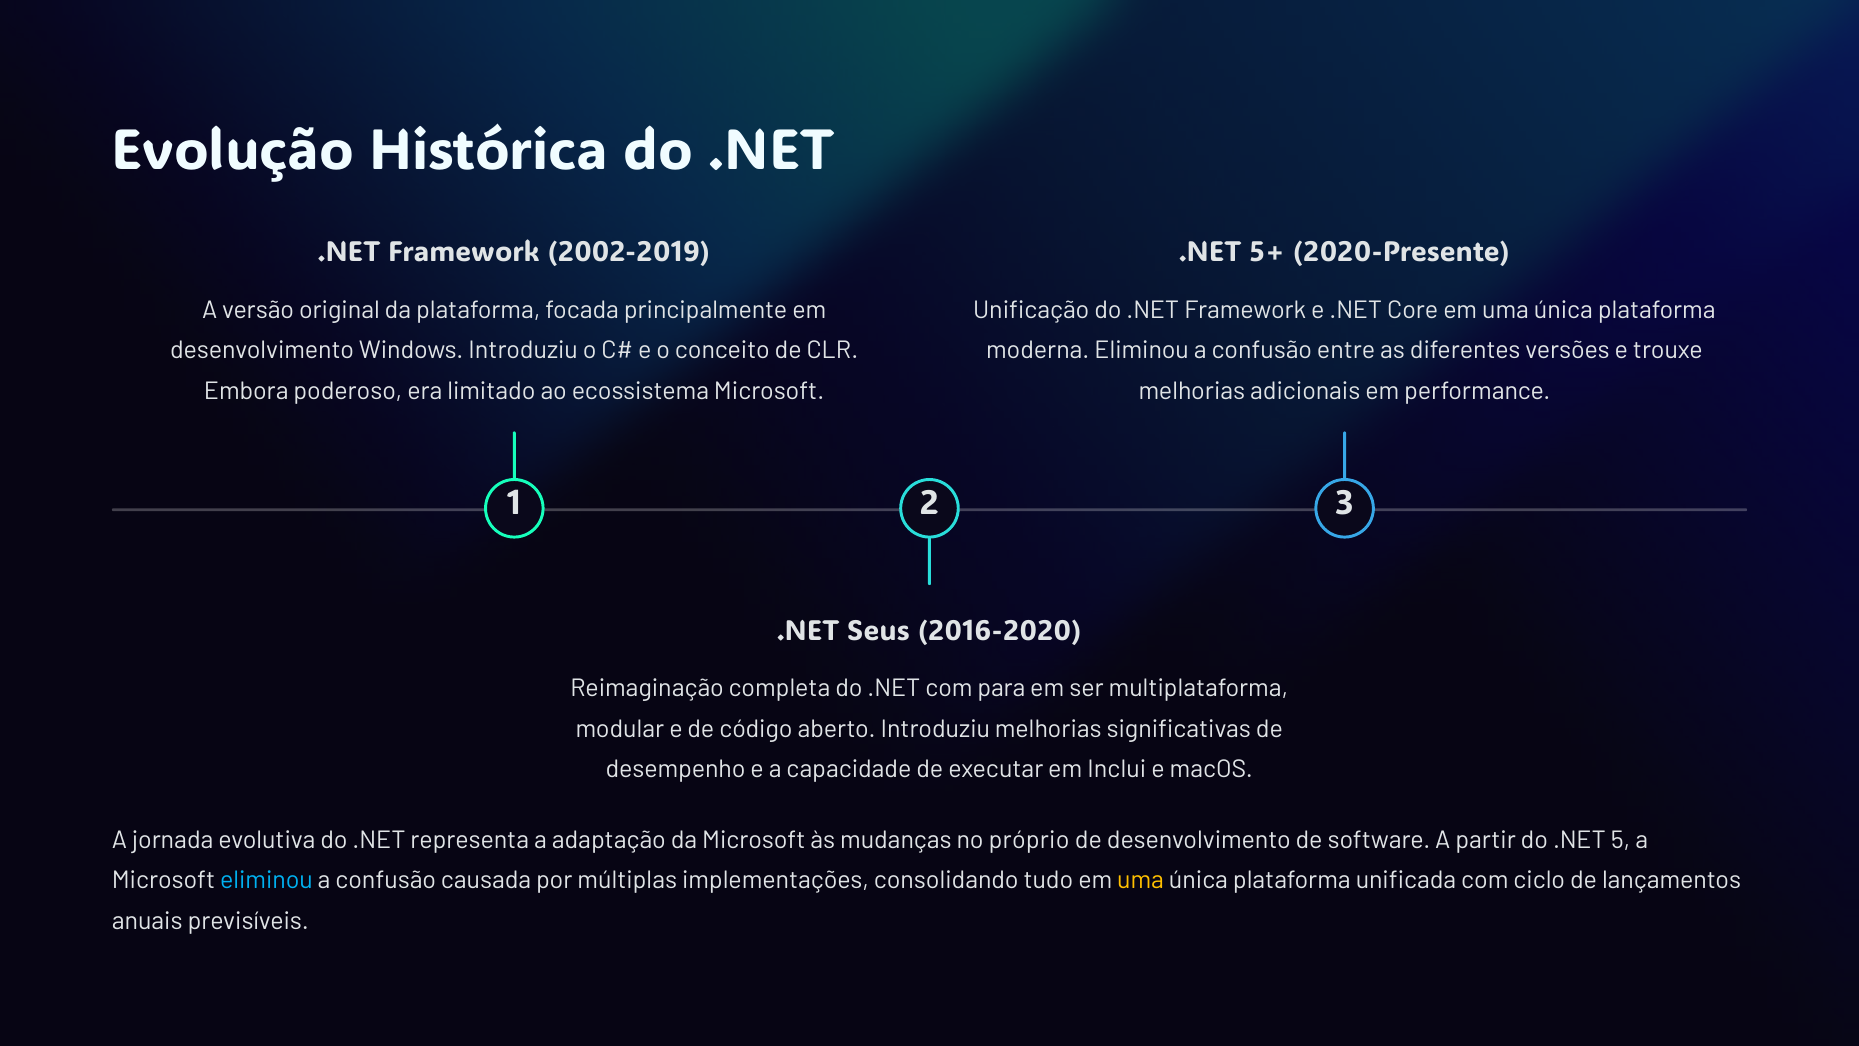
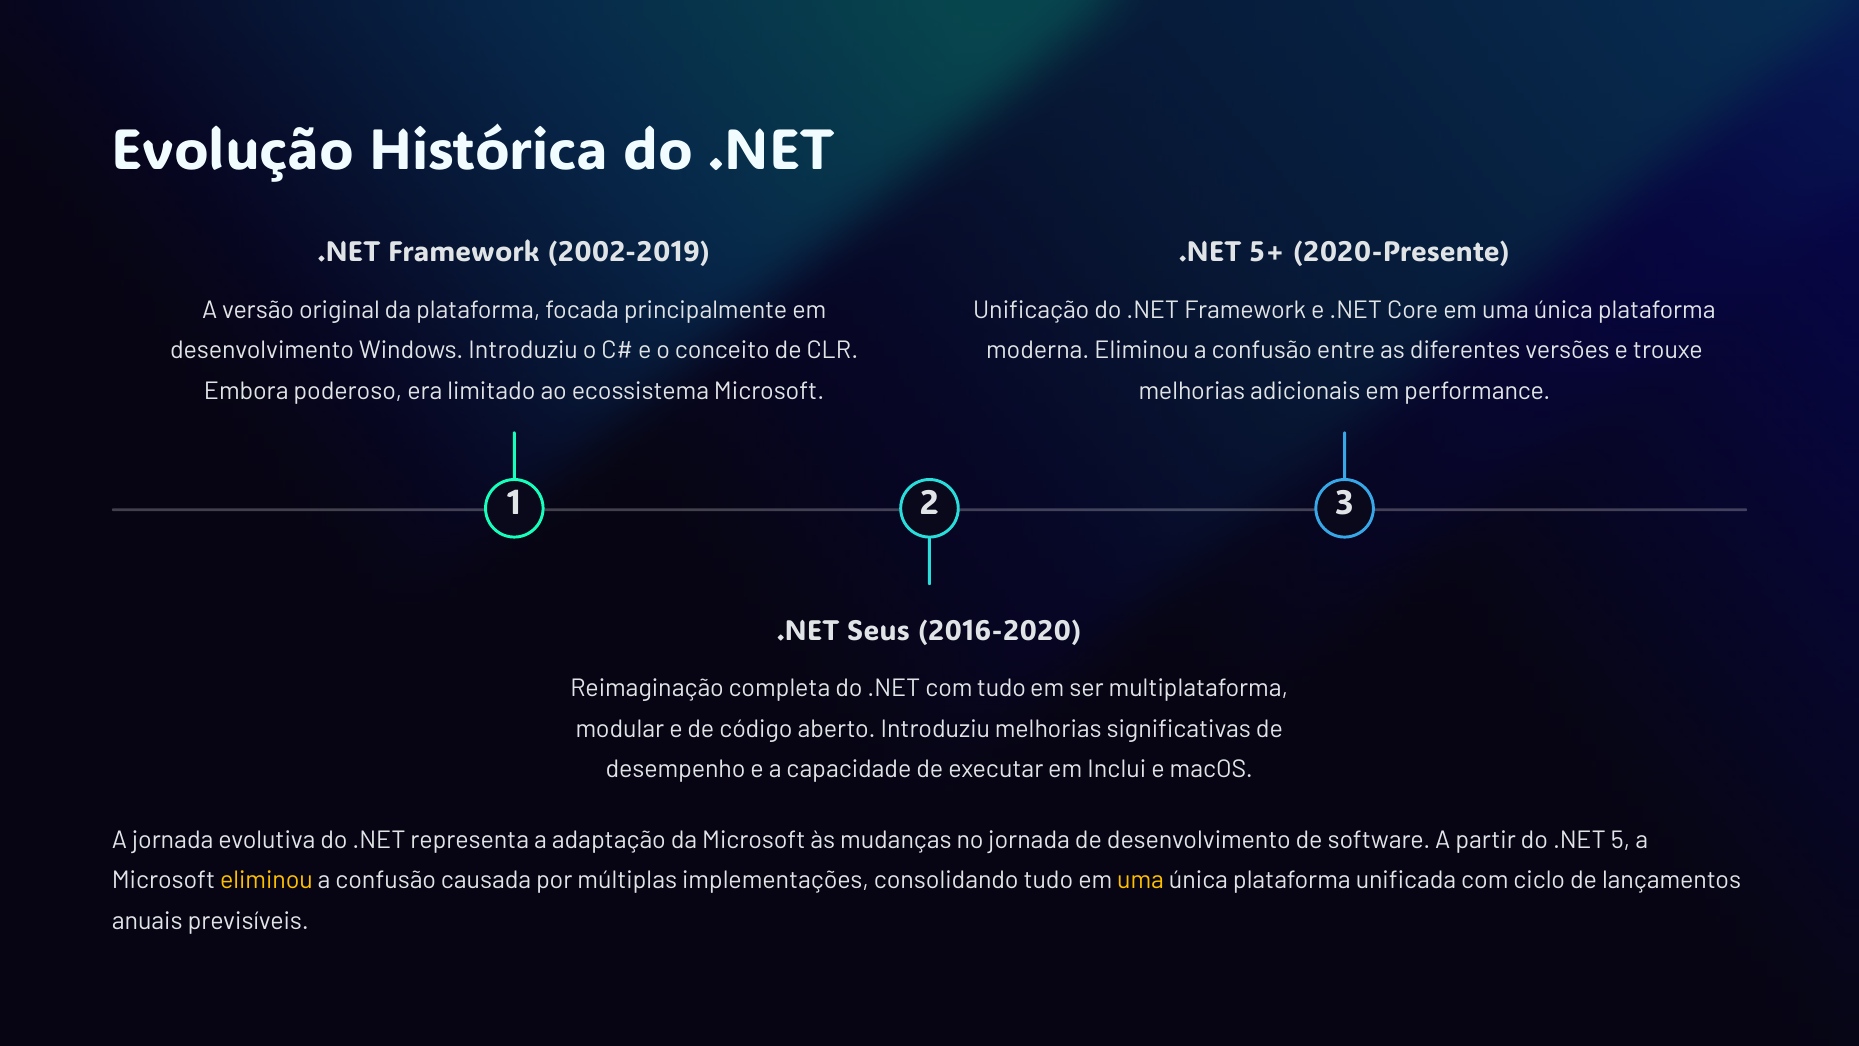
com para: para -> tudo
no próprio: próprio -> jornada
eliminou at (266, 880) colour: light blue -> yellow
